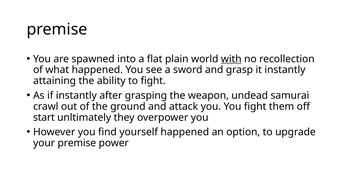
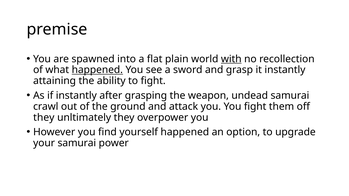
happened at (97, 70) underline: none -> present
start at (44, 118): start -> they
your premise: premise -> samurai
